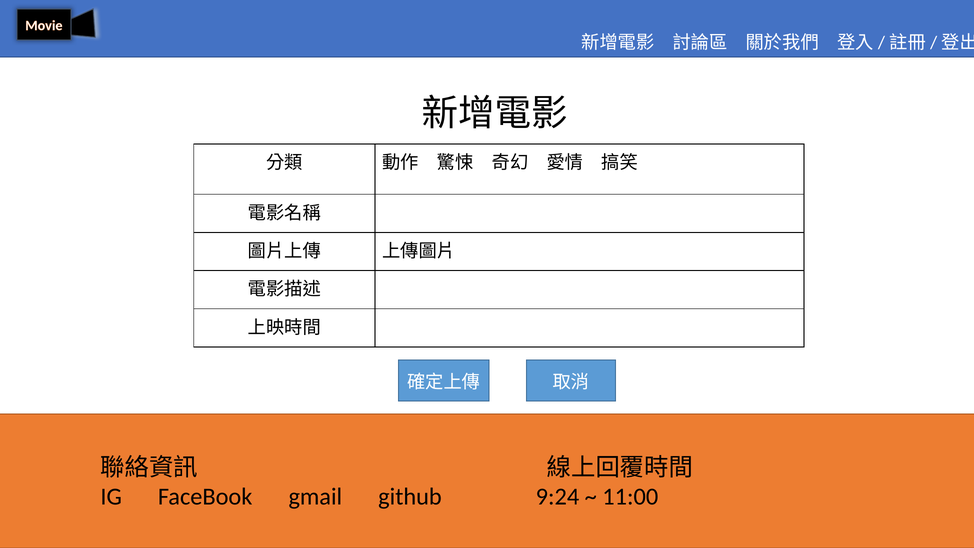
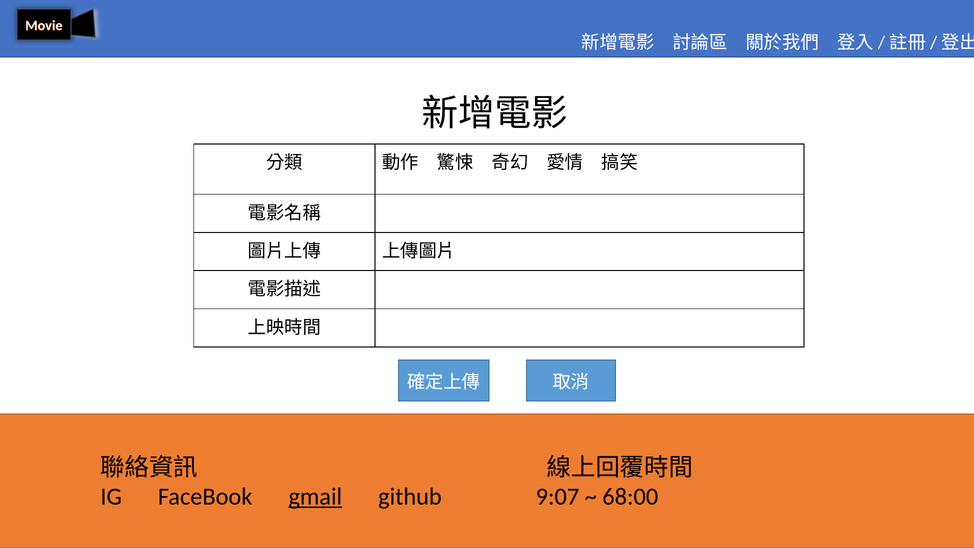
gmail underline: none -> present
9:24: 9:24 -> 9:07
11:00: 11:00 -> 68:00
